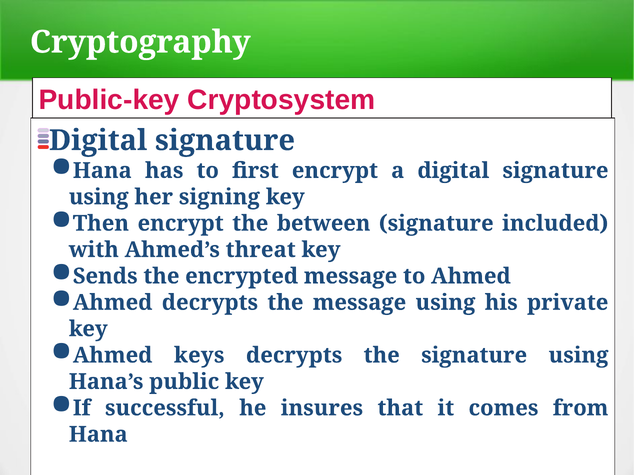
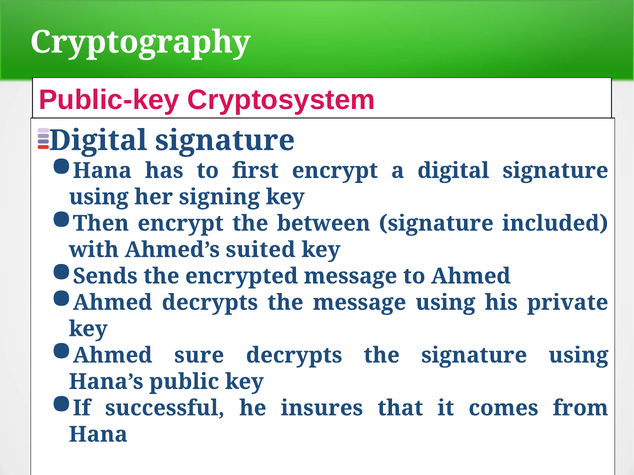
threat: threat -> suited
keys: keys -> sure
